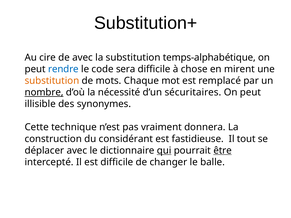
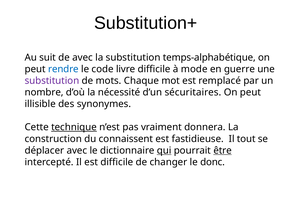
cire: cire -> suit
sera: sera -> livre
chose: chose -> mode
mirent: mirent -> guerre
substitution at (52, 81) colour: orange -> purple
nombre underline: present -> none
technique underline: none -> present
considérant: considérant -> connaissent
balle: balle -> donc
